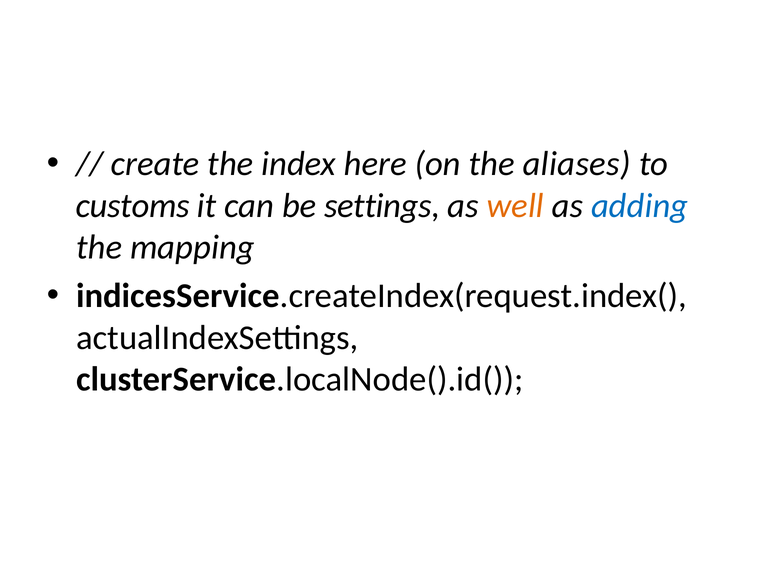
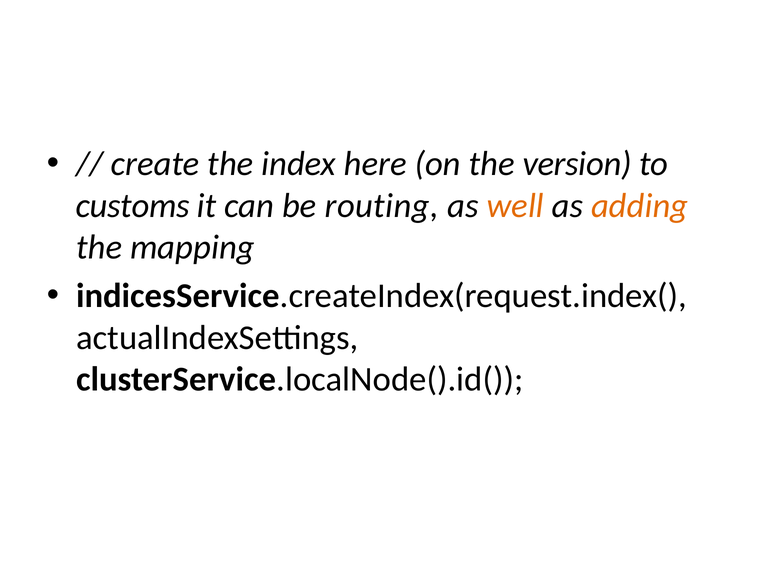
aliases: aliases -> version
settings: settings -> routing
adding colour: blue -> orange
